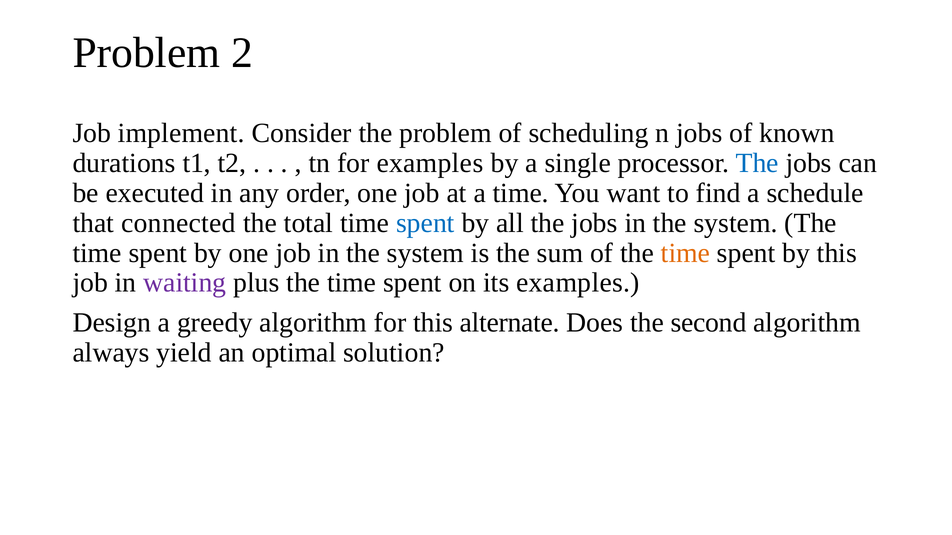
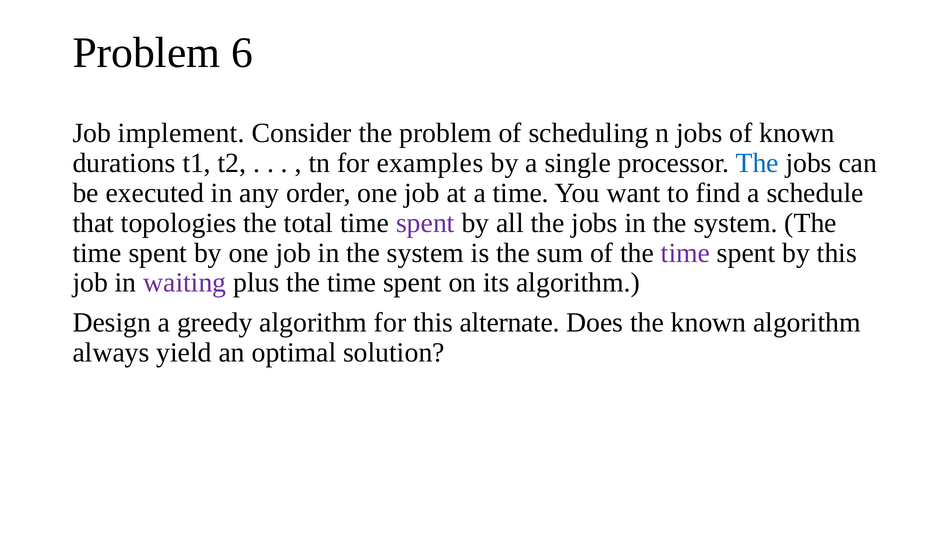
2: 2 -> 6
connected: connected -> topologies
spent at (425, 223) colour: blue -> purple
time at (685, 253) colour: orange -> purple
its examples: examples -> algorithm
the second: second -> known
